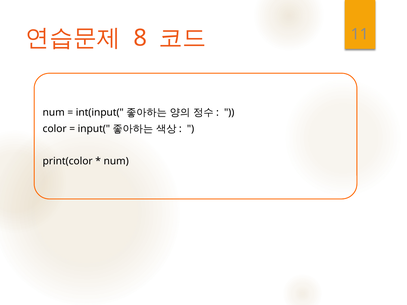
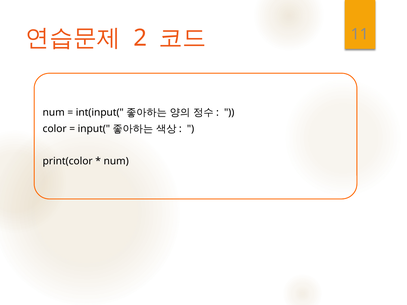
8: 8 -> 2
